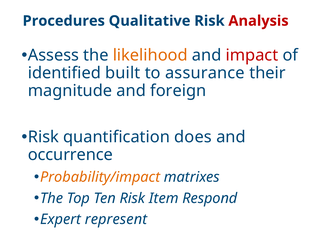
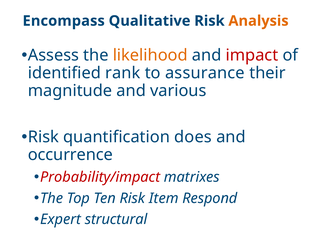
Procedures: Procedures -> Encompass
Analysis colour: red -> orange
built: built -> rank
foreign: foreign -> various
Probability/impact colour: orange -> red
represent: represent -> structural
